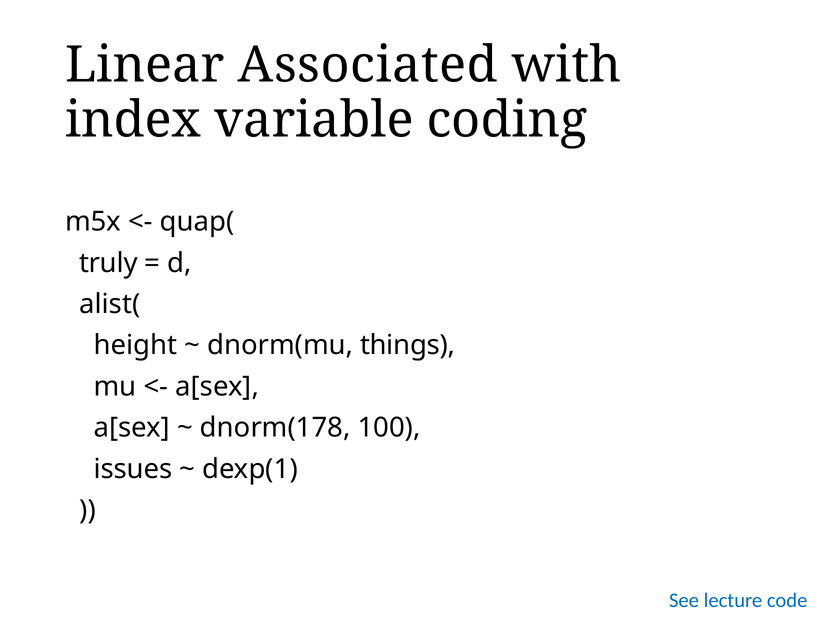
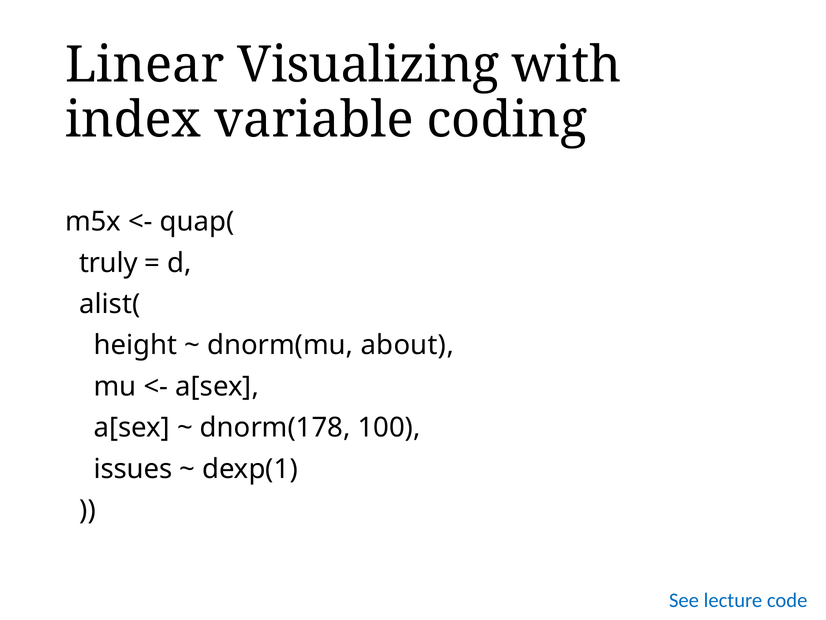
Associated: Associated -> Visualizing
things: things -> about
